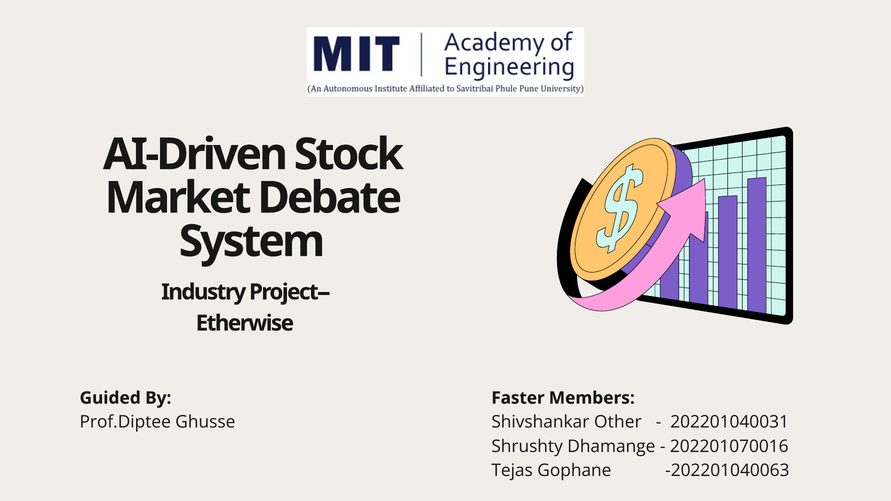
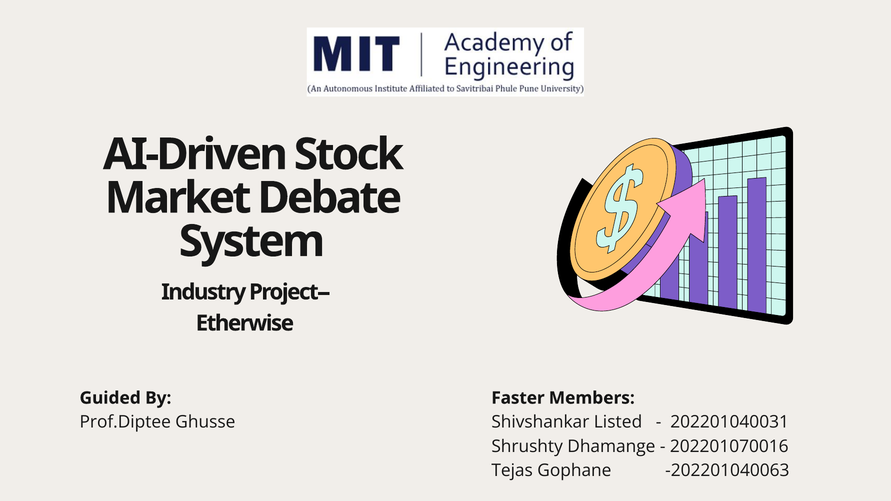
Other: Other -> Listed
